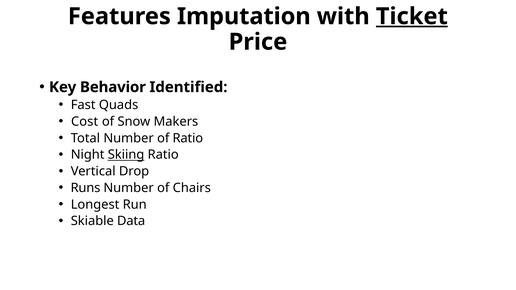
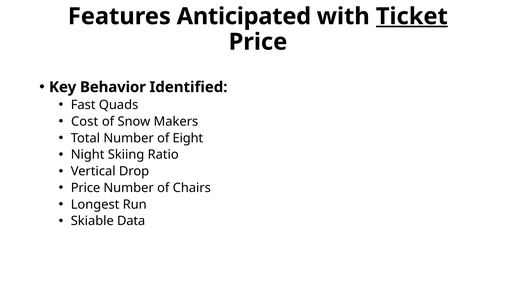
Imputation: Imputation -> Anticipated
of Ratio: Ratio -> Eight
Skiing underline: present -> none
Runs at (85, 188): Runs -> Price
